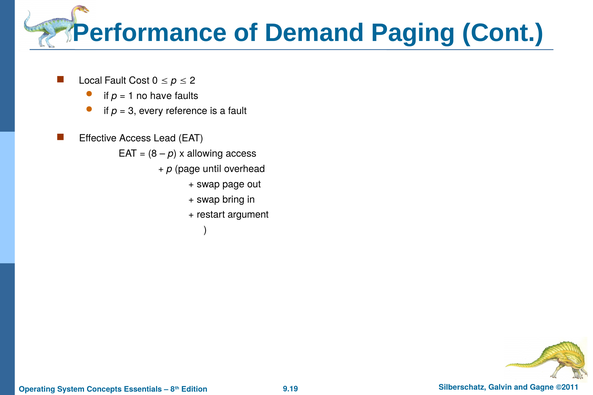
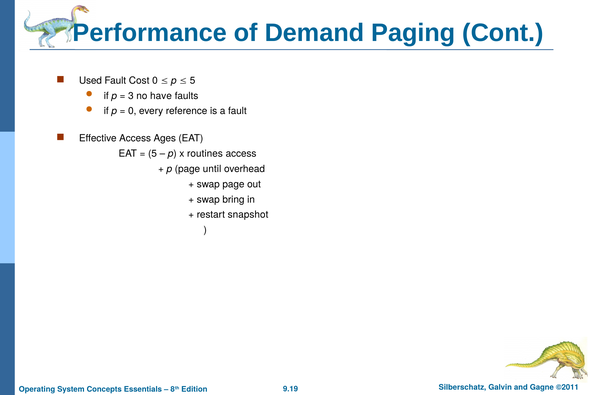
Local: Local -> Used
2 at (193, 81): 2 -> 5
1: 1 -> 3
3 at (132, 111): 3 -> 0
Lead: Lead -> Ages
8 at (152, 154): 8 -> 5
allowing: allowing -> routines
argument: argument -> snapshot
